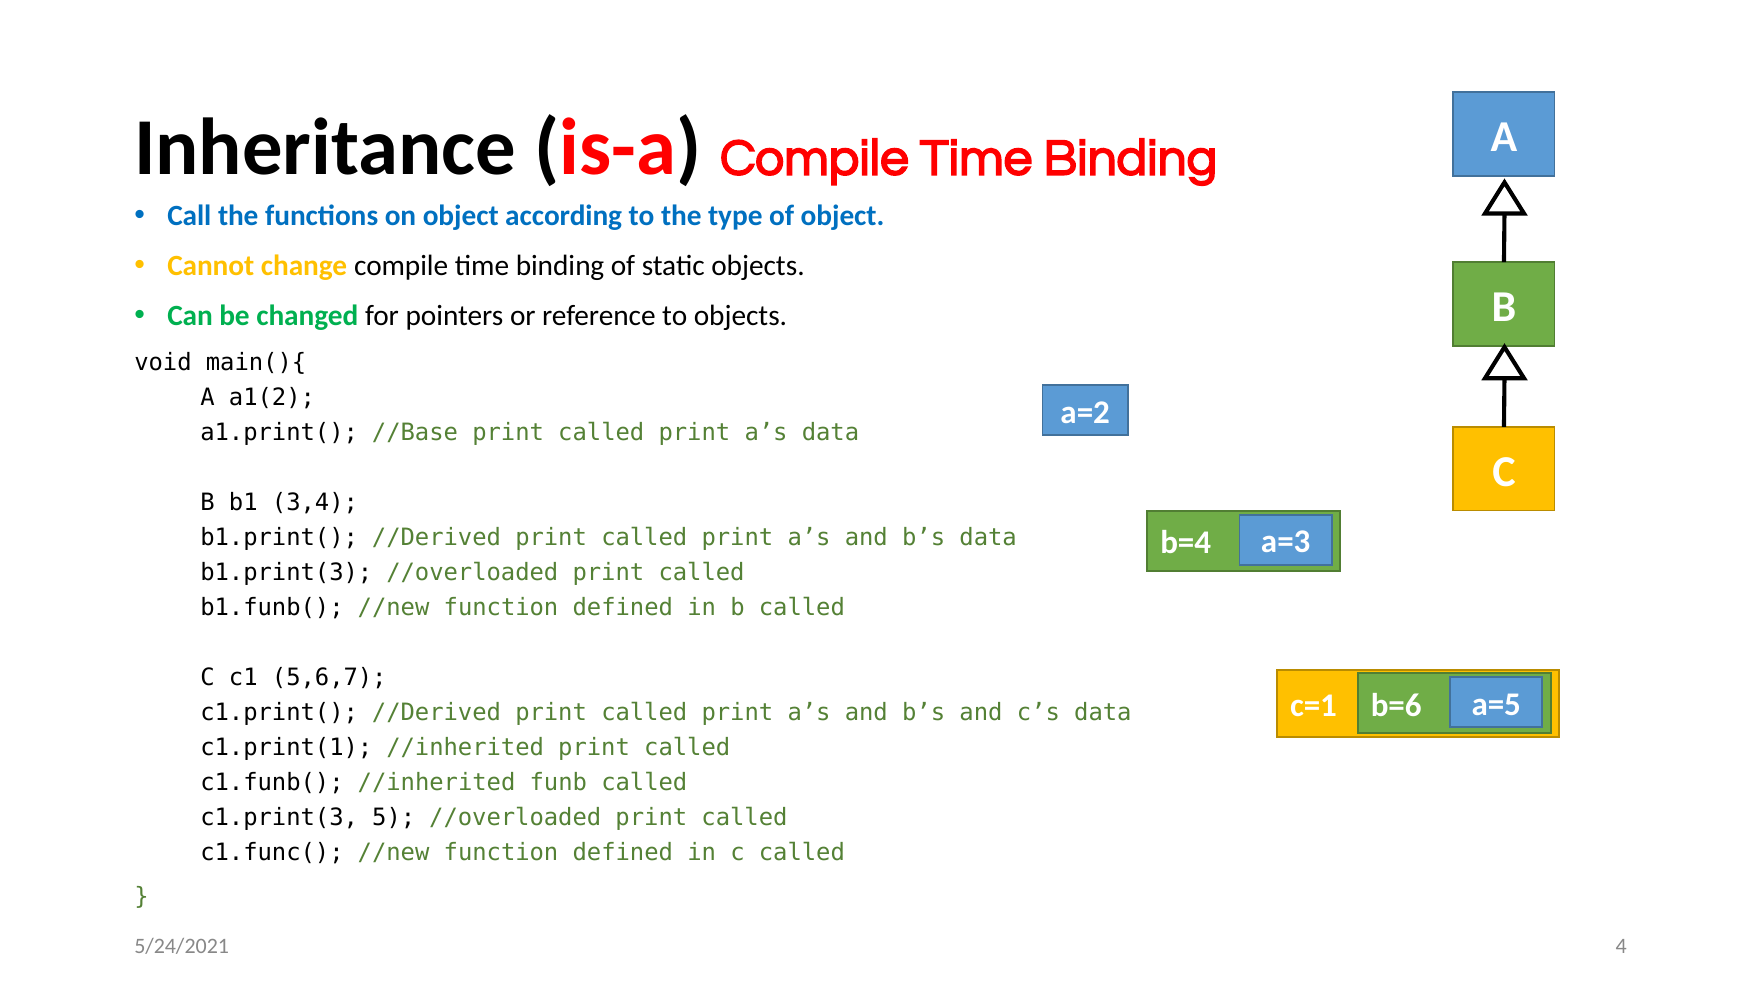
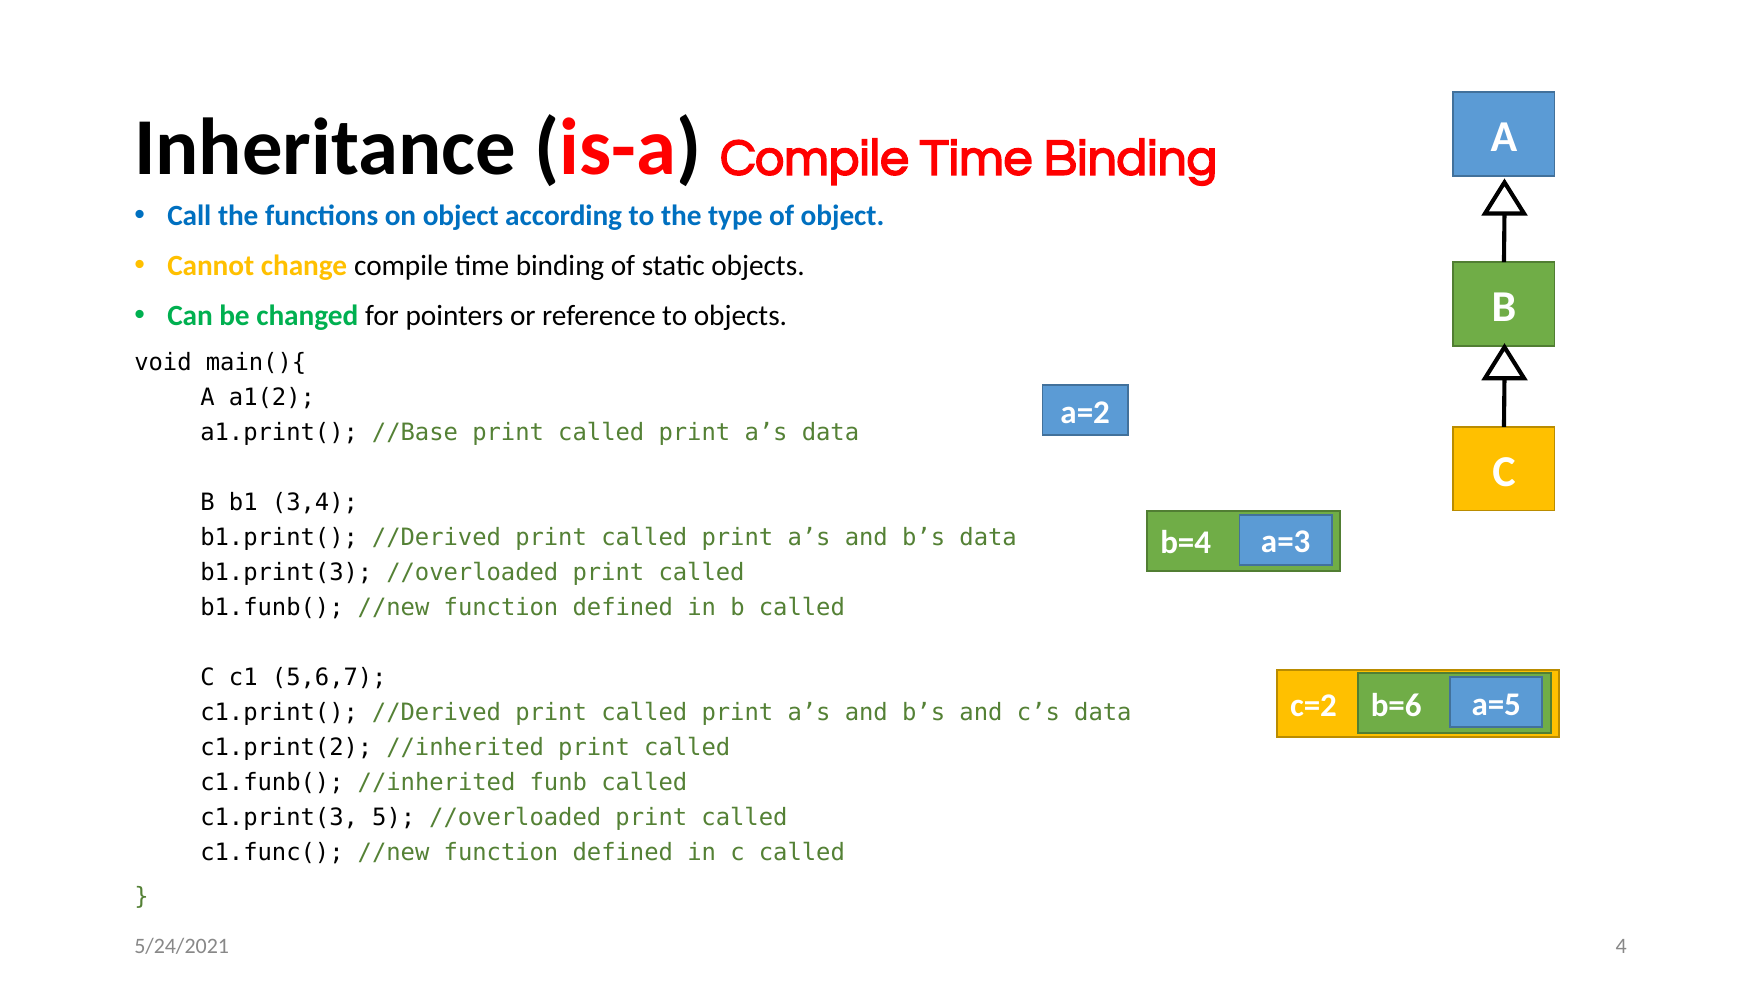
c=1: c=1 -> c=2
c1.print(1: c1.print(1 -> c1.print(2
